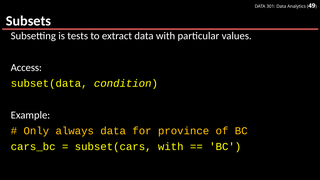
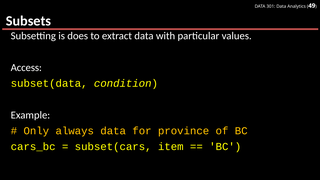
tests: tests -> does
subset(cars with: with -> item
